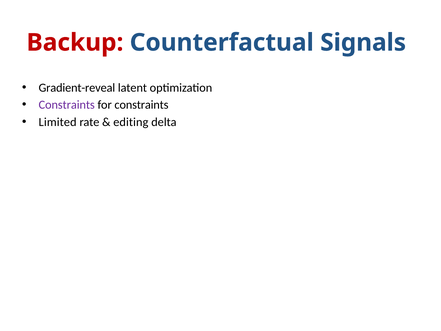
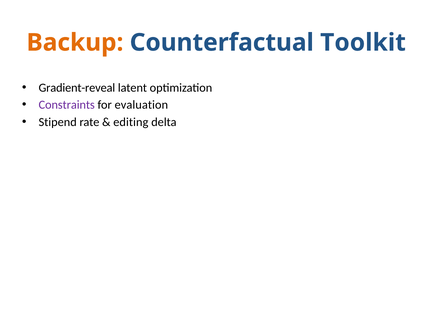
Backup colour: red -> orange
Signals: Signals -> Toolkit
for constraints: constraints -> evaluation
Limited: Limited -> Stipend
